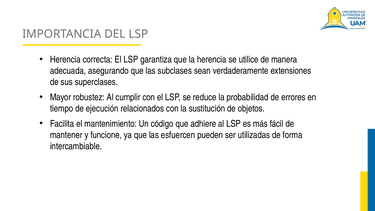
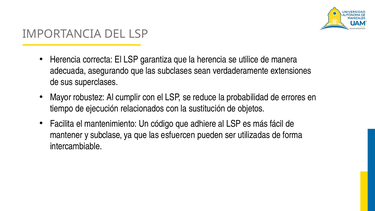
funcione: funcione -> subclase
